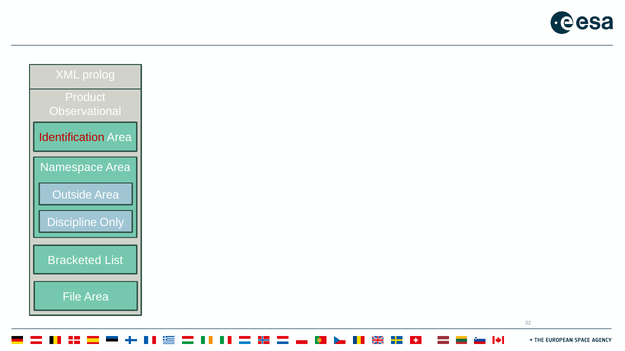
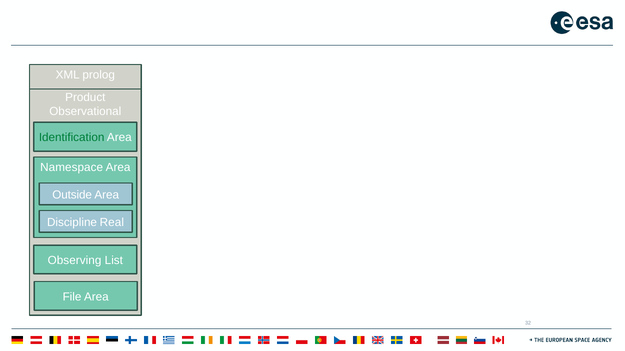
Identification colour: red -> green
Only: Only -> Real
Bracketed: Bracketed -> Observing
